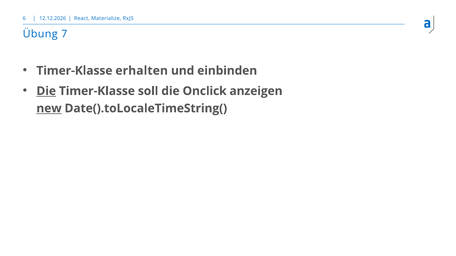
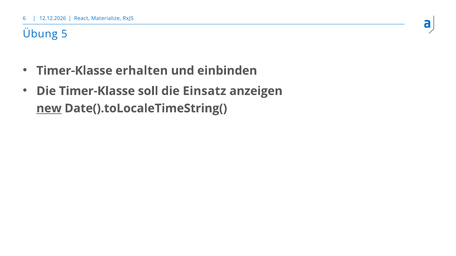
7: 7 -> 5
Die at (46, 91) underline: present -> none
Onclick: Onclick -> Einsatz
